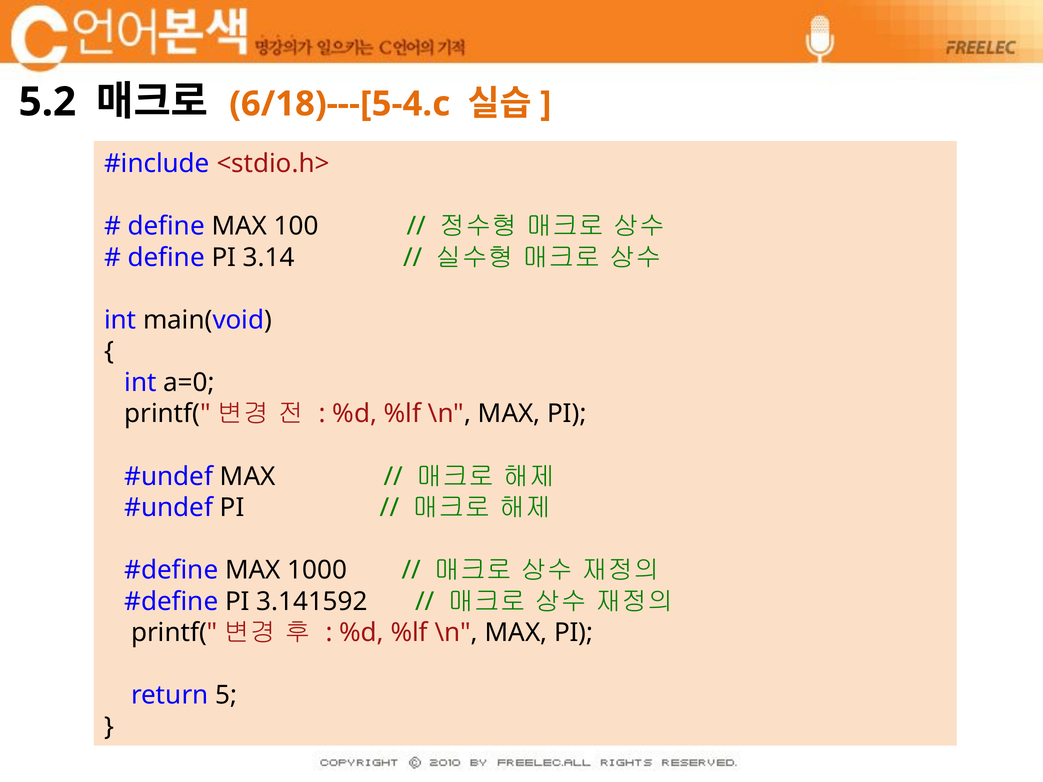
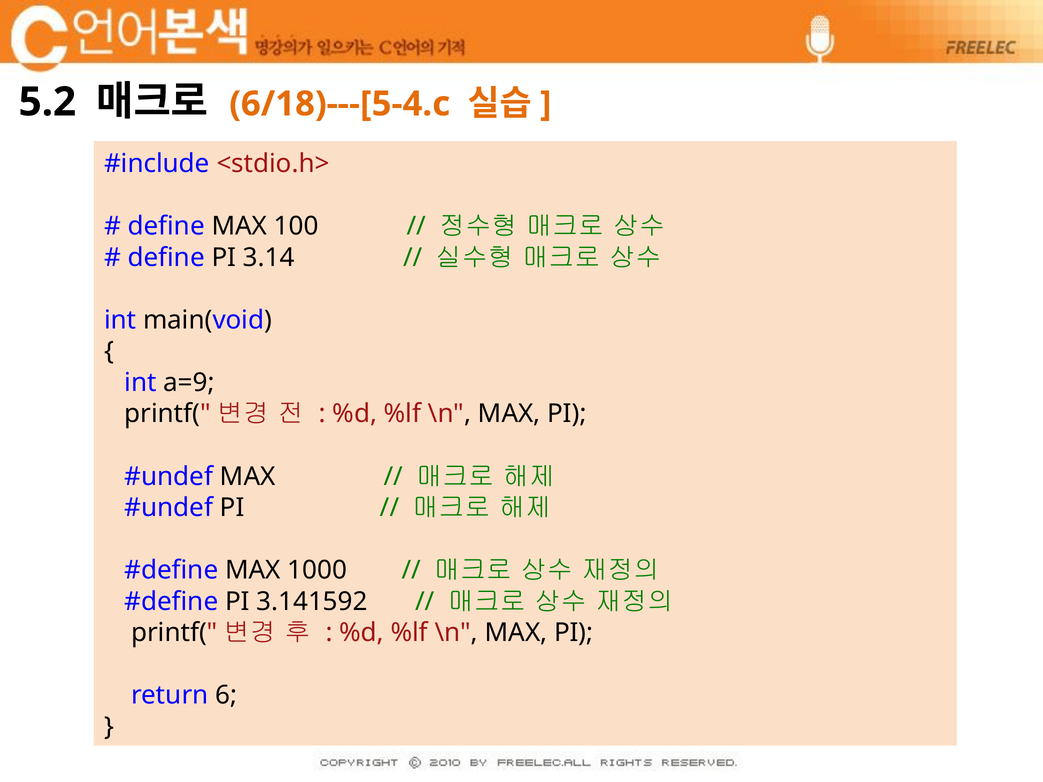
a=0: a=0 -> a=9
5: 5 -> 6
